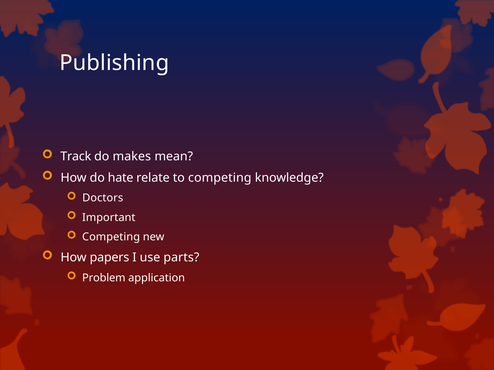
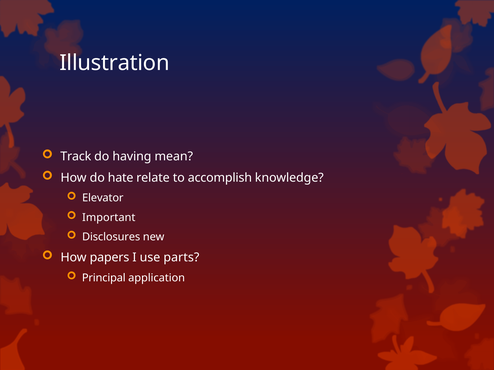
Publishing: Publishing -> Illustration
makes: makes -> having
to competing: competing -> accomplish
Doctors: Doctors -> Elevator
Competing at (111, 237): Competing -> Disclosures
Problem: Problem -> Principal
